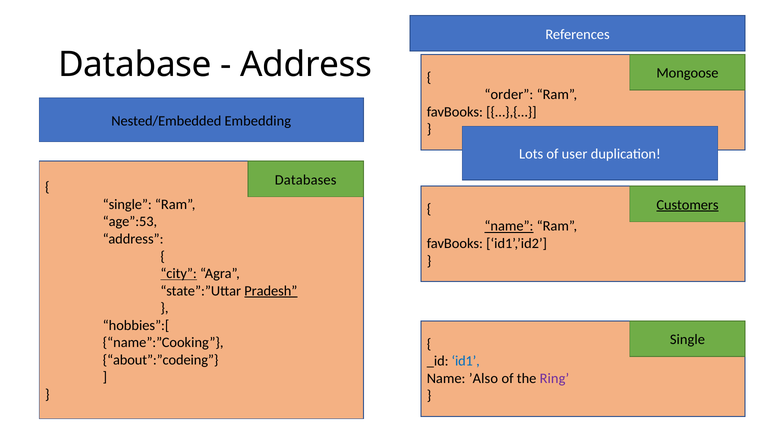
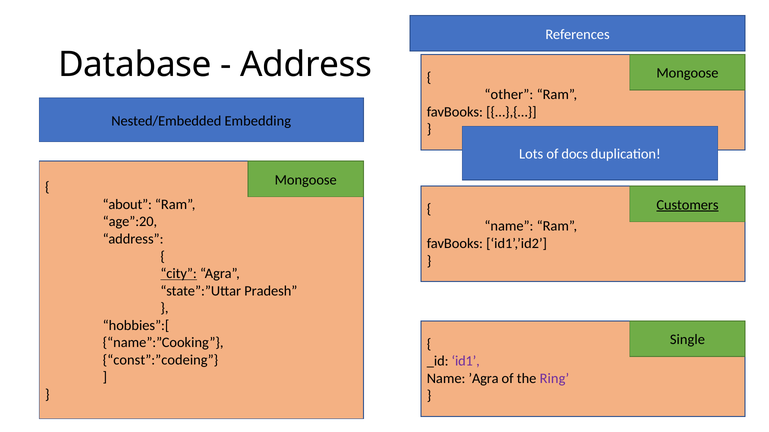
order: order -> other
user: user -> docs
Databases at (306, 180): Databases -> Mongoose
single at (127, 205): single -> about
age”:53: age”:53 -> age”:20
name at (509, 226) underline: present -> none
Pradesh underline: present -> none
about”:”codeing: about”:”codeing -> const”:”codeing
id1 colour: blue -> purple
’Also: ’Also -> ’Agra
